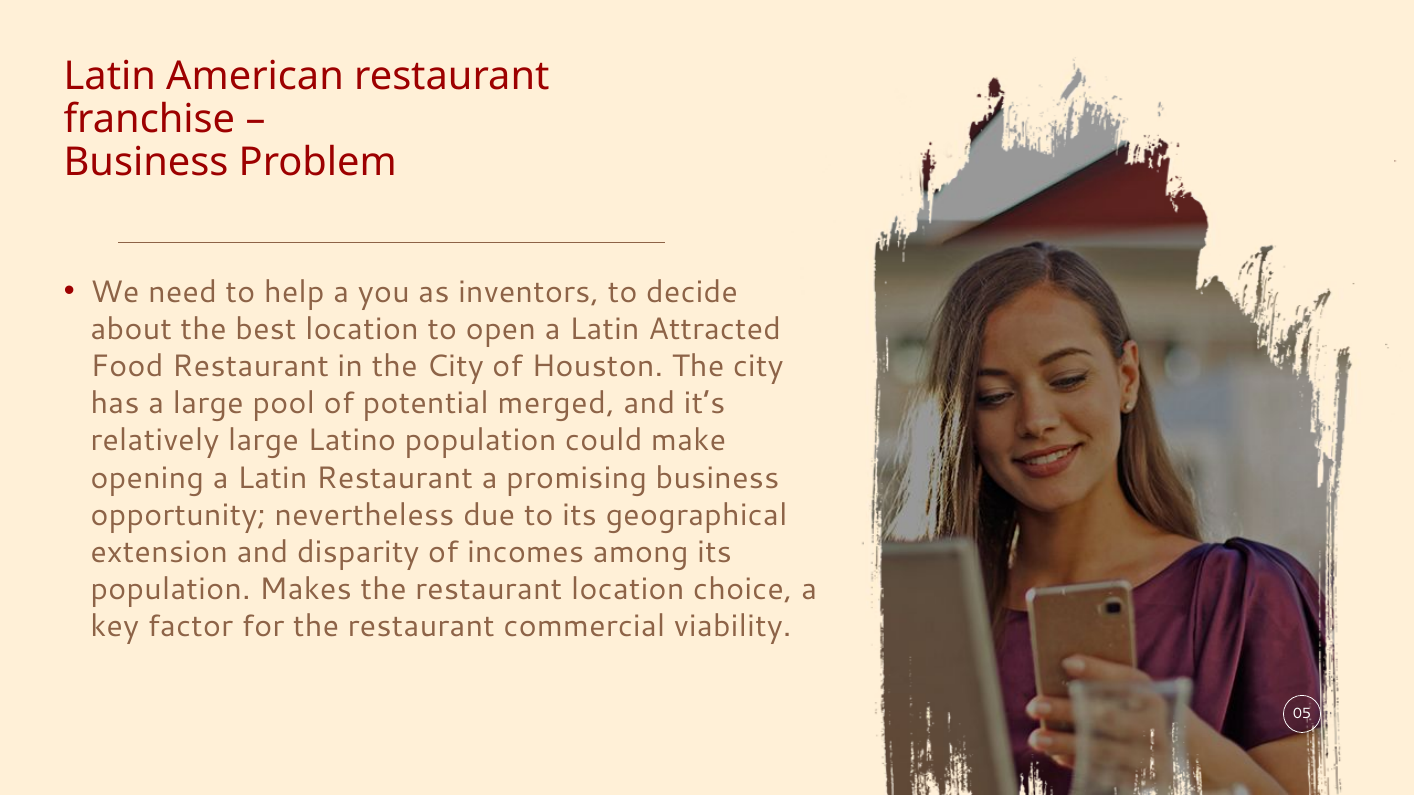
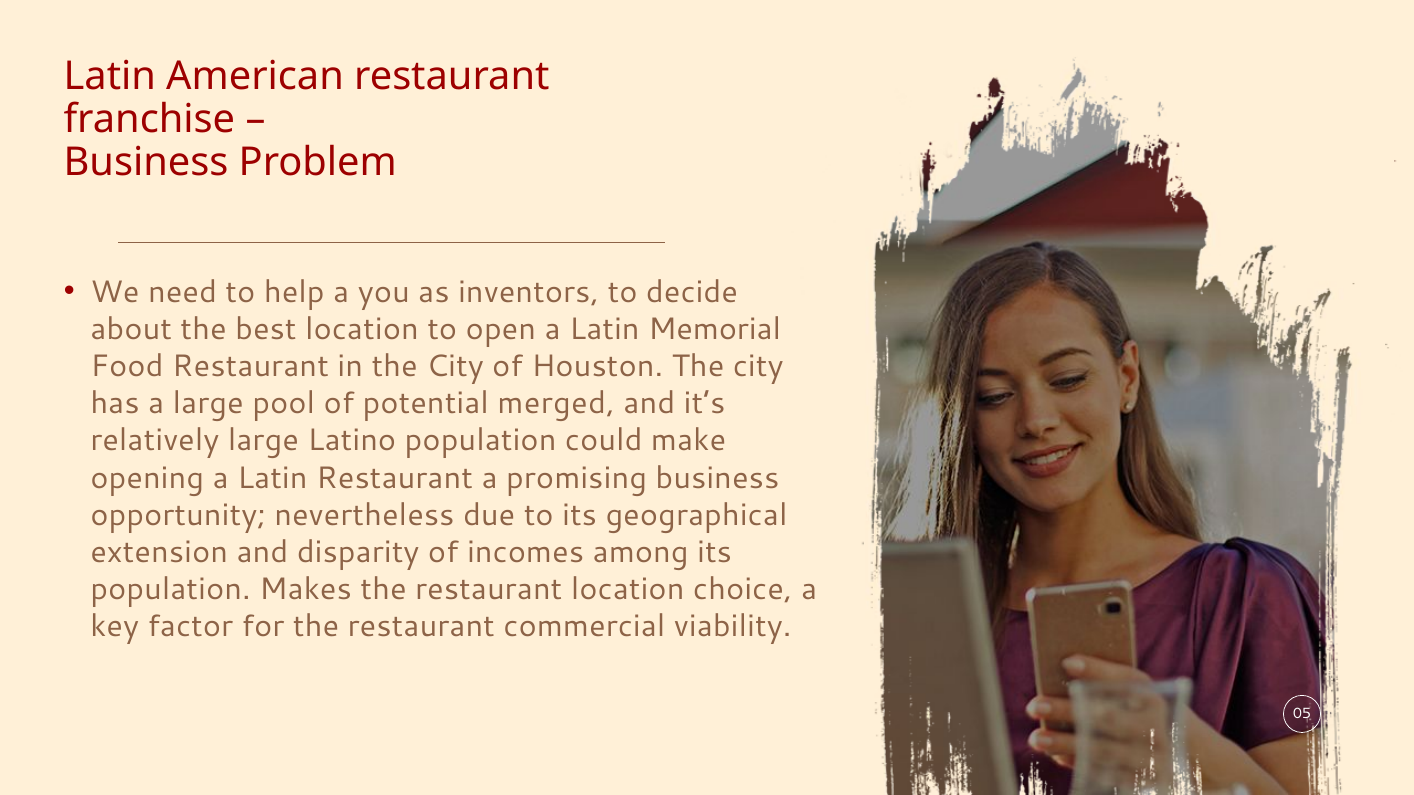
Attracted: Attracted -> Memorial
